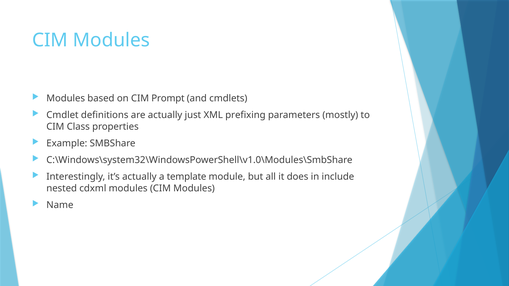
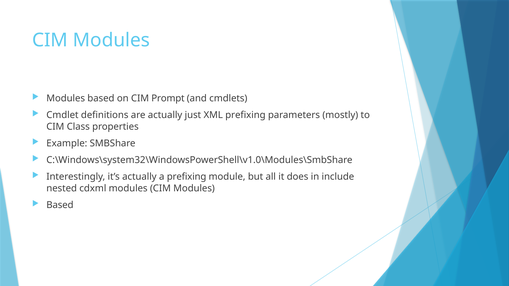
a template: template -> prefixing
Name at (60, 205): Name -> Based
